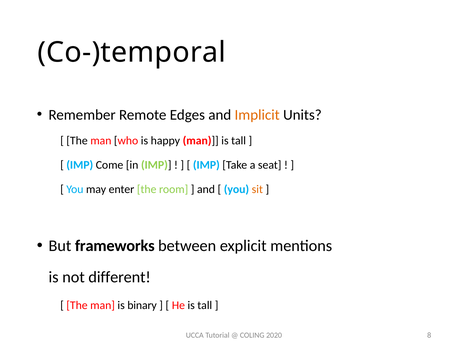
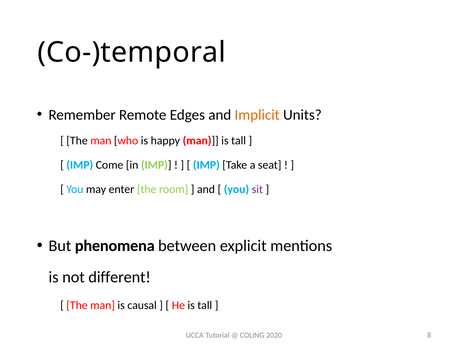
sit colour: orange -> purple
frameworks: frameworks -> phenomena
binary: binary -> causal
